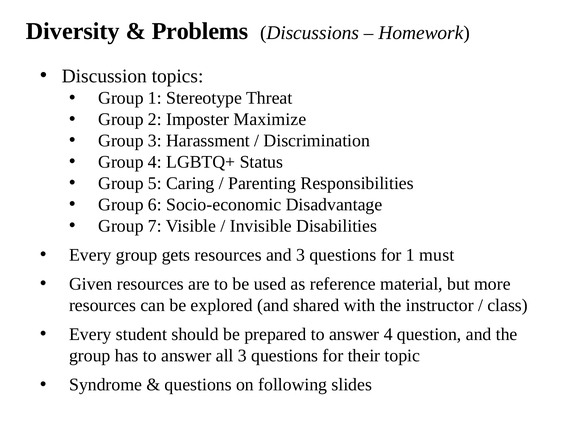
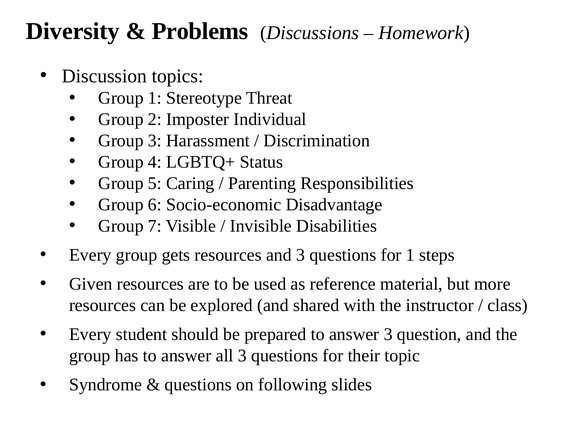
Maximize: Maximize -> Individual
must: must -> steps
answer 4: 4 -> 3
